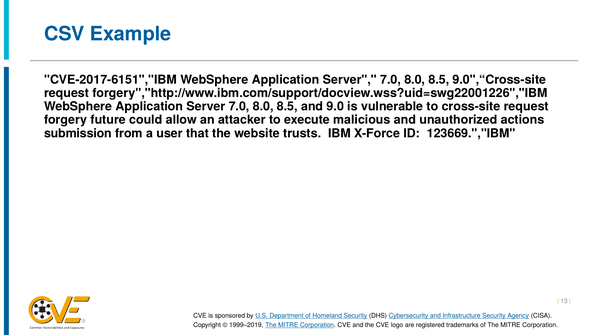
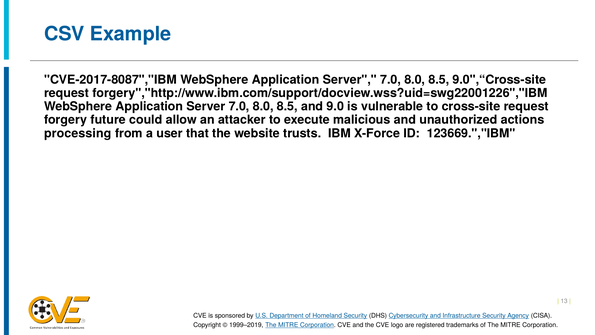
CVE-2017-6151","IBM: CVE-2017-6151","IBM -> CVE-2017-8087","IBM
submission: submission -> processing
